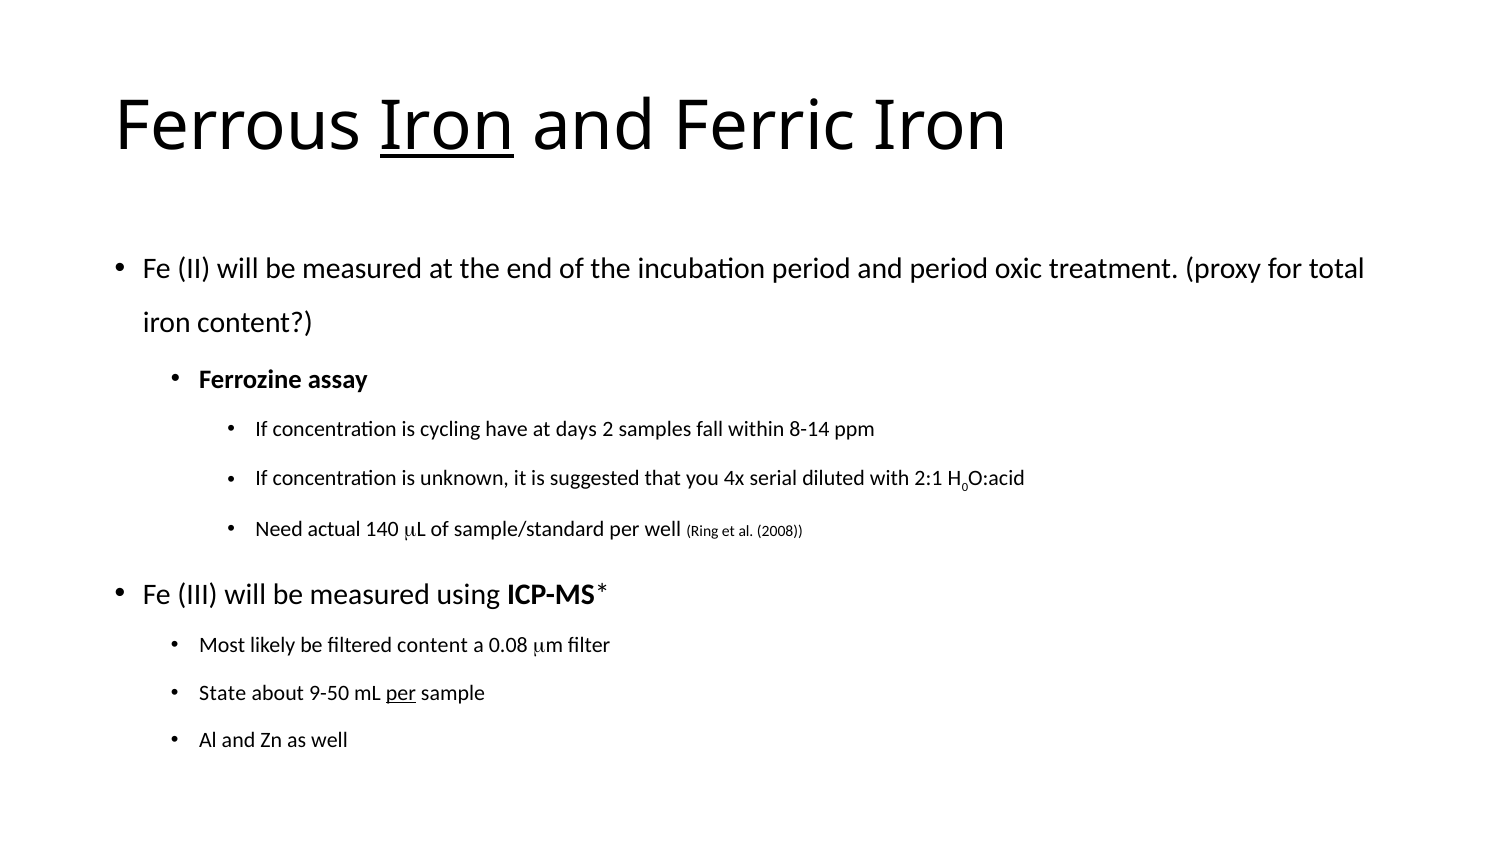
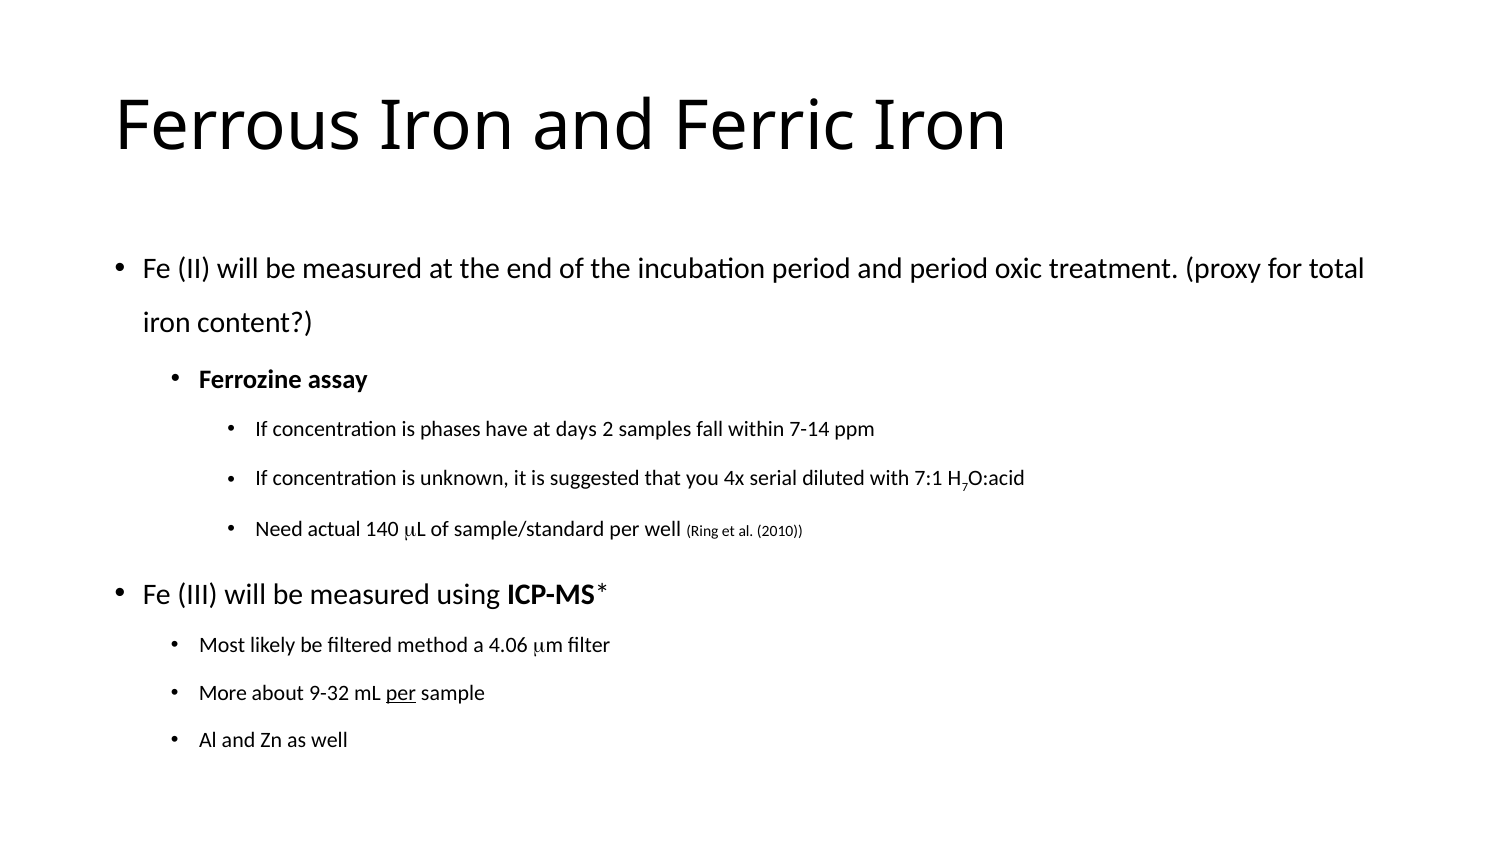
Iron at (447, 126) underline: present -> none
cycling: cycling -> phases
8-14: 8-14 -> 7-14
2:1: 2:1 -> 7:1
0: 0 -> 7
2008: 2008 -> 2010
filtered content: content -> method
0.08: 0.08 -> 4.06
State: State -> More
9-50: 9-50 -> 9-32
